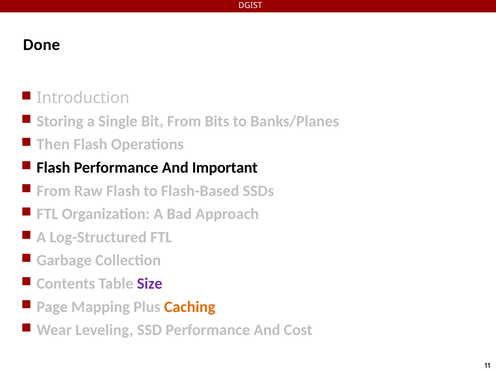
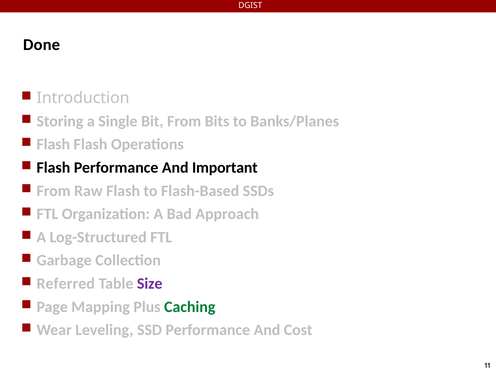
Then at (53, 144): Then -> Flash
Contents: Contents -> Referred
Caching colour: orange -> green
